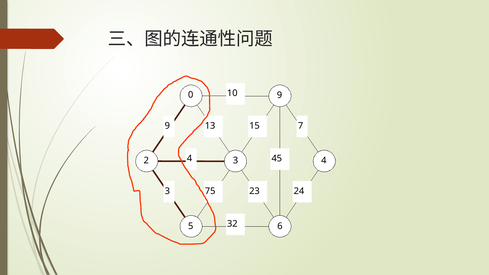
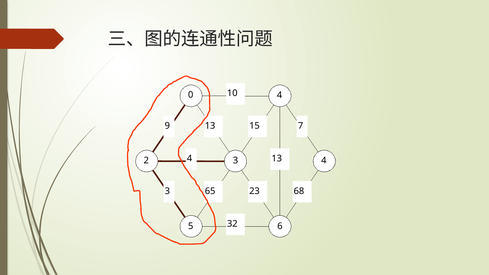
0 9: 9 -> 4
4 45: 45 -> 13
75: 75 -> 65
24: 24 -> 68
